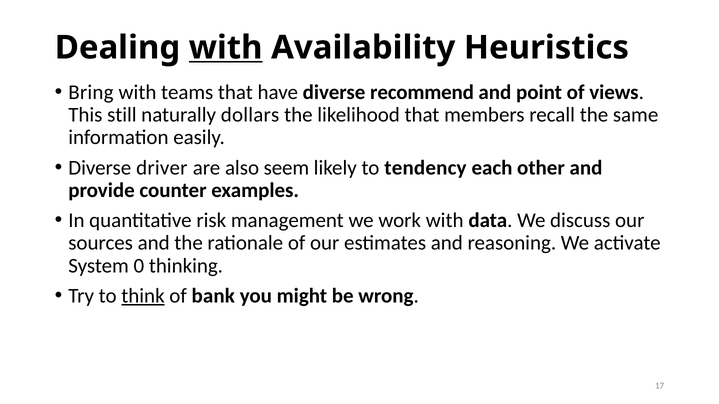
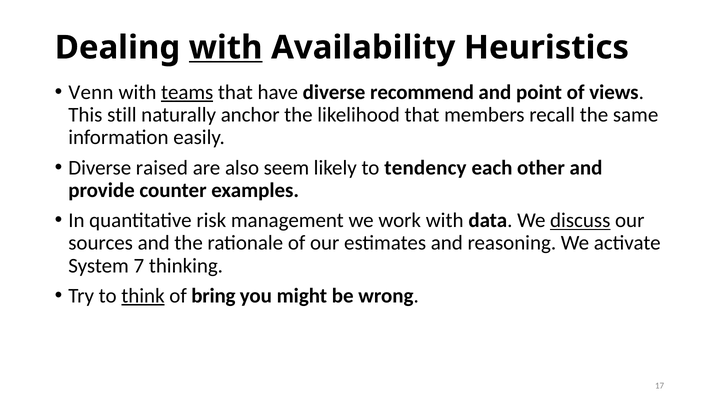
Bring: Bring -> Venn
teams underline: none -> present
dollars: dollars -> anchor
driver: driver -> raised
discuss underline: none -> present
0: 0 -> 7
bank: bank -> bring
